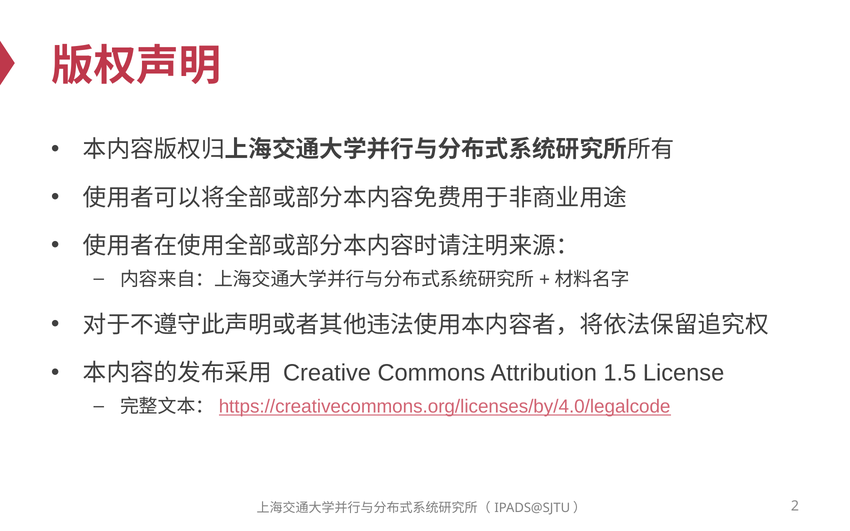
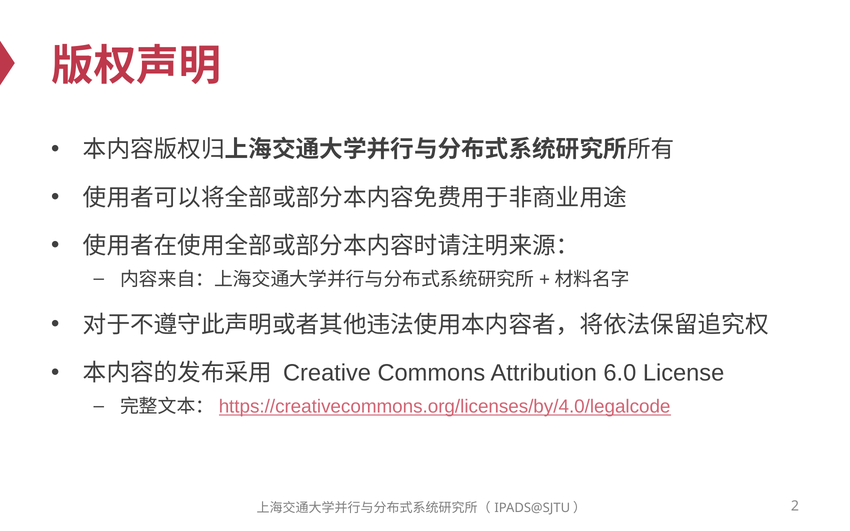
1.5: 1.5 -> 6.0
